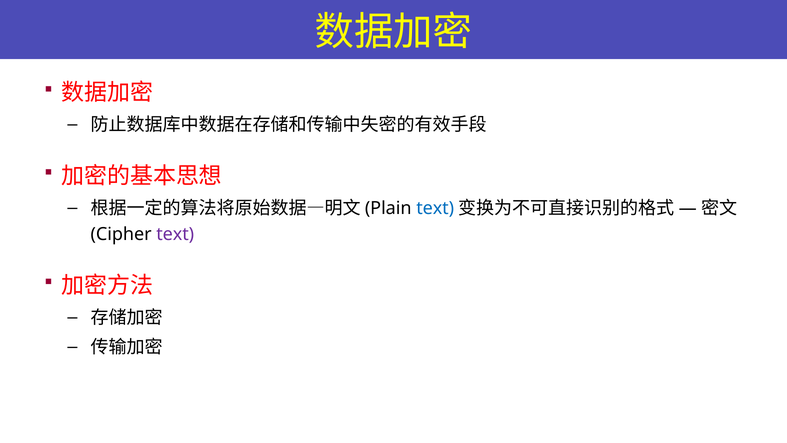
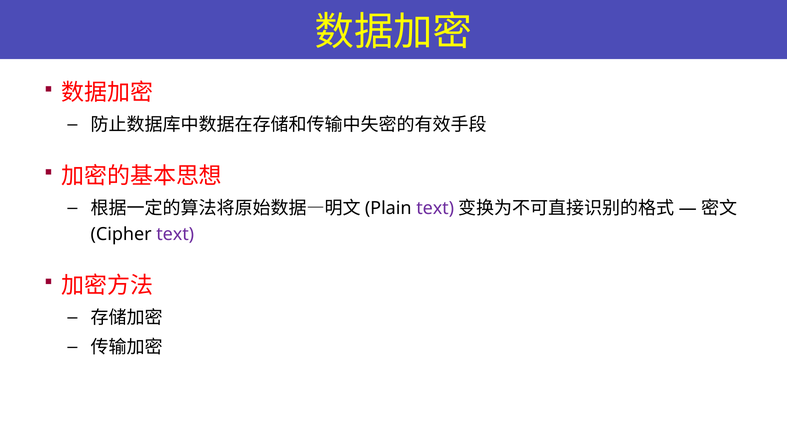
text at (435, 208) colour: blue -> purple
